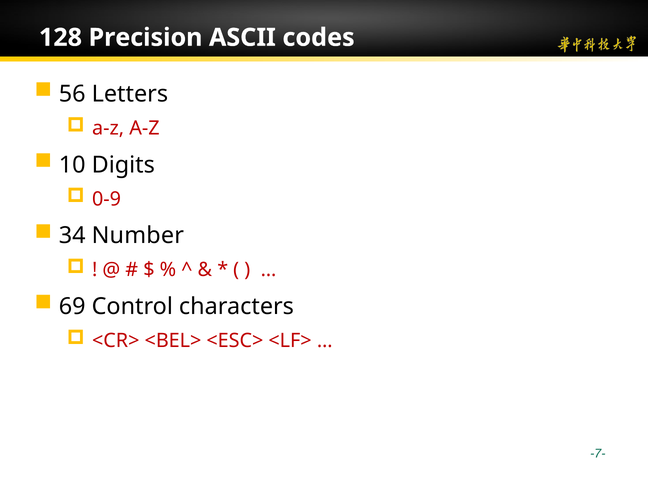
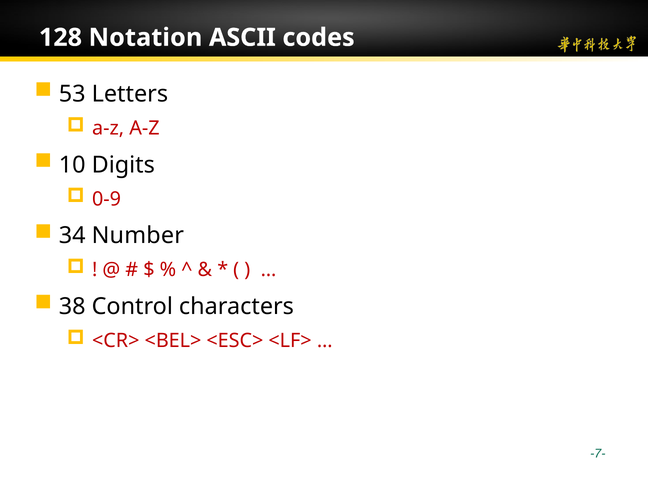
Precision: Precision -> Notation
56: 56 -> 53
69: 69 -> 38
